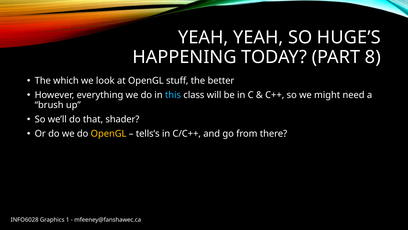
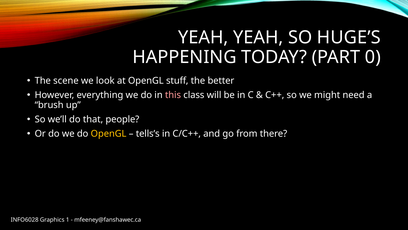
8: 8 -> 0
which: which -> scene
this colour: light blue -> pink
shader: shader -> people
